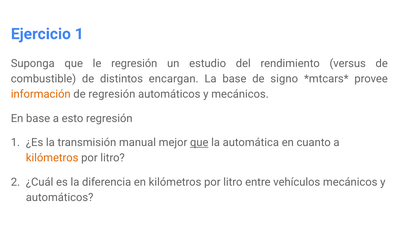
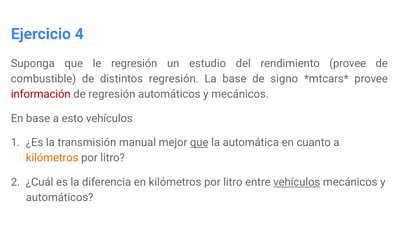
Ejercicio 1: 1 -> 4
rendimiento versus: versus -> provee
distintos encargan: encargan -> regresión
información colour: orange -> red
esto regresión: regresión -> vehículos
vehículos at (297, 183) underline: none -> present
